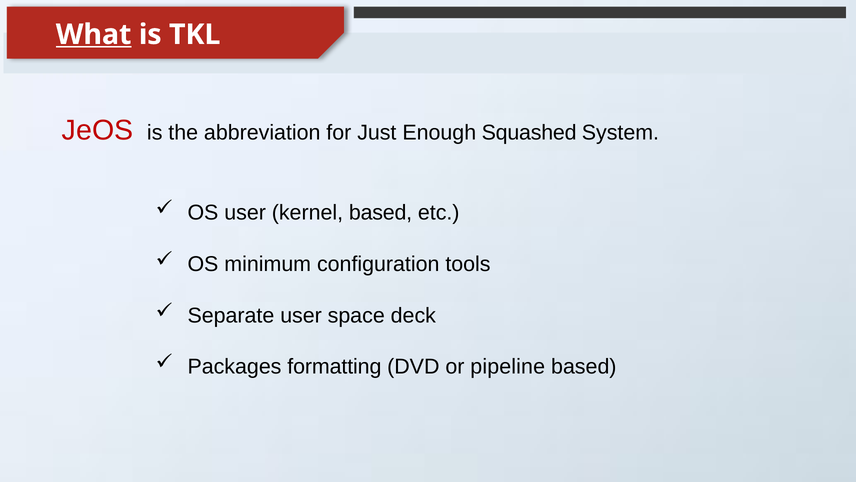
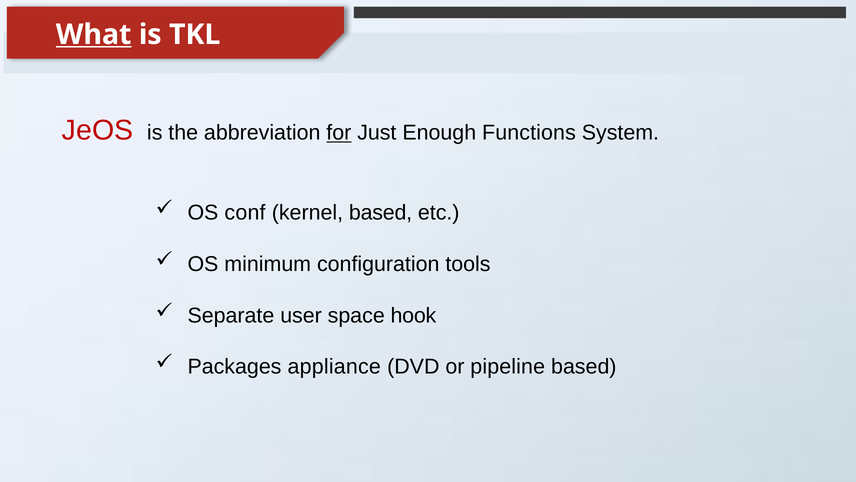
for underline: none -> present
Squashed: Squashed -> Functions
OS user: user -> conf
deck: deck -> hook
formatting: formatting -> appliance
